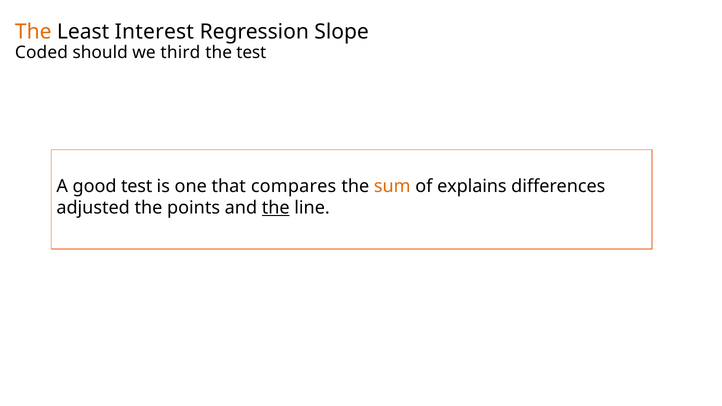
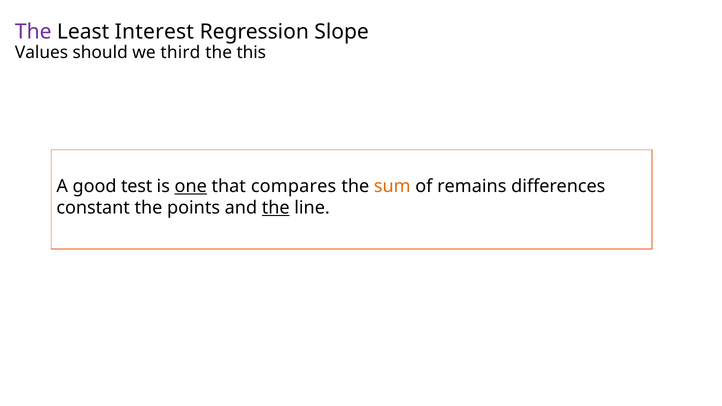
The at (33, 32) colour: orange -> purple
Coded: Coded -> Values
the test: test -> this
one underline: none -> present
explains: explains -> remains
adjusted: adjusted -> constant
